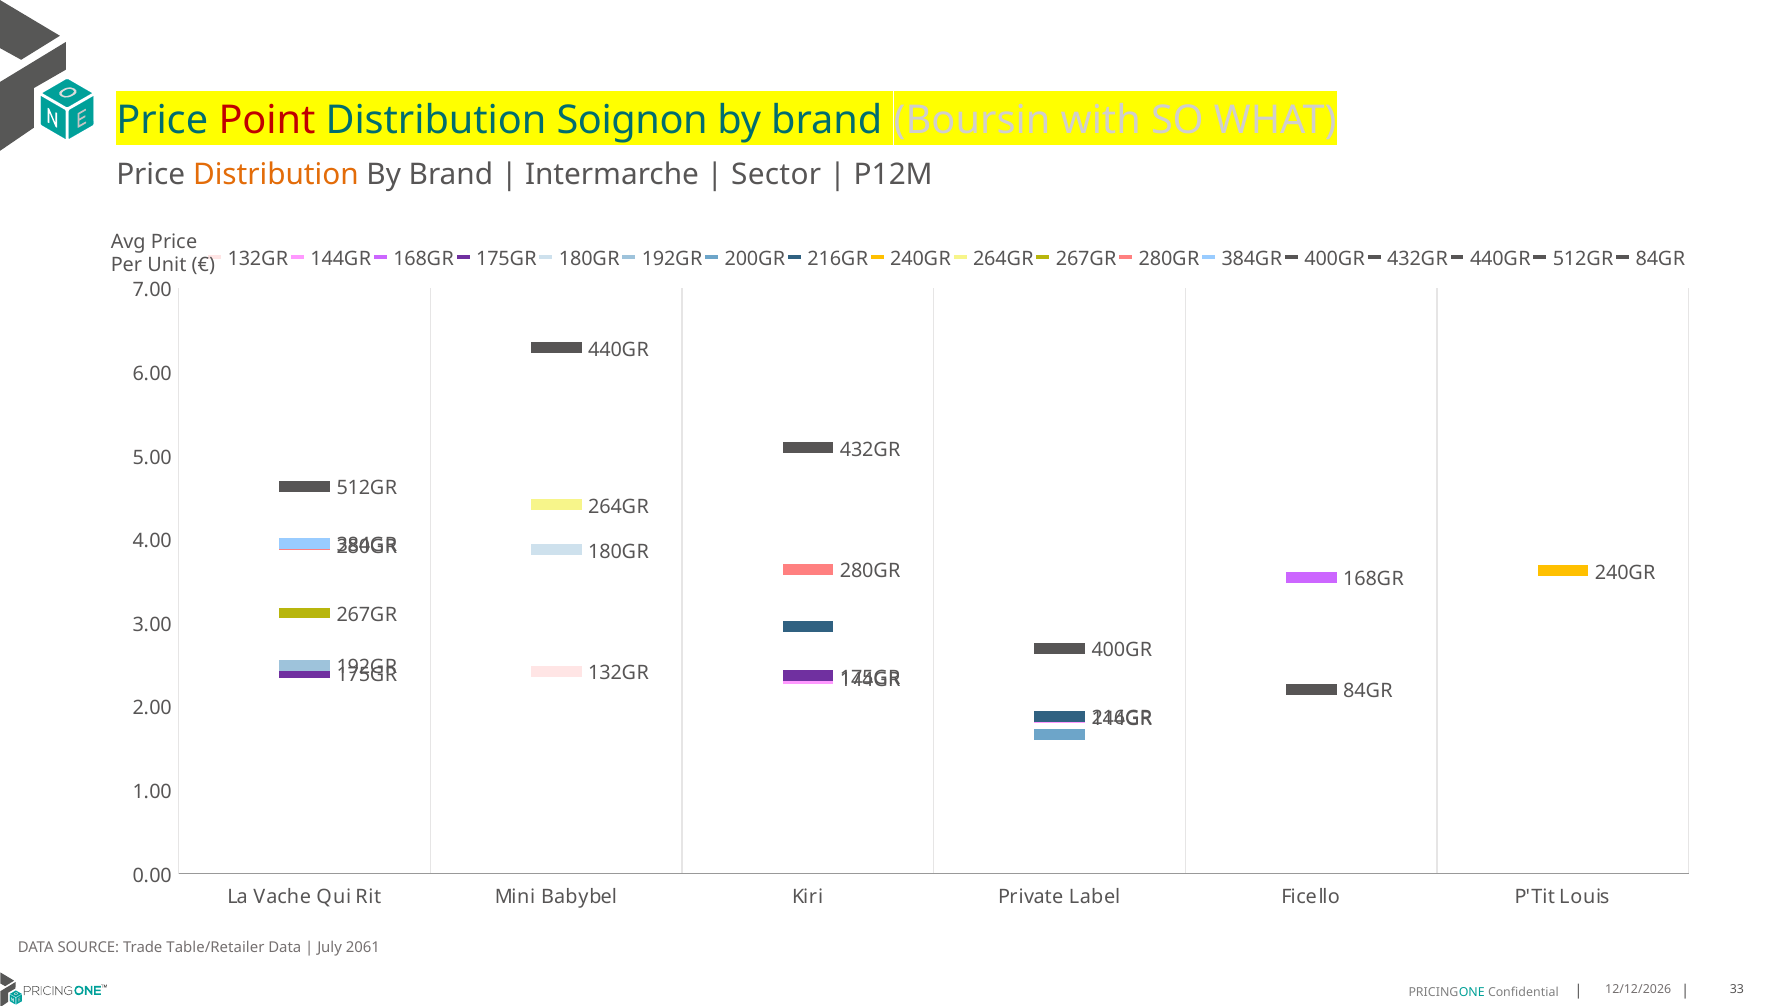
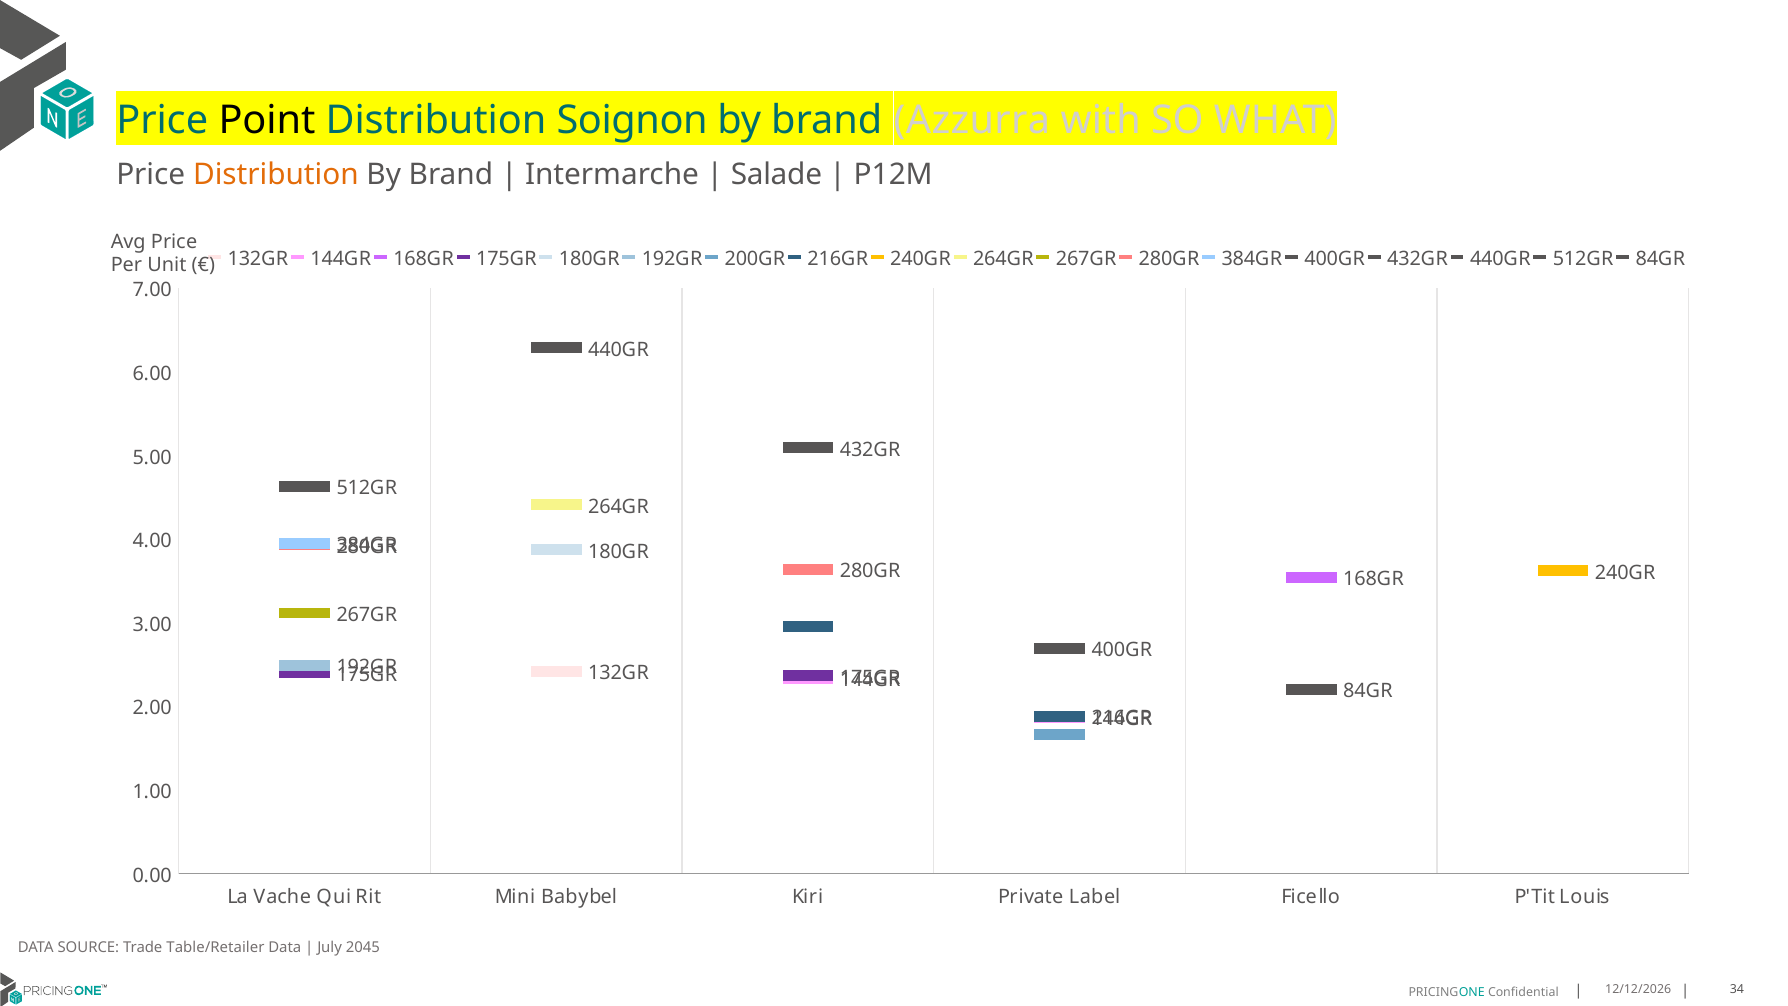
Point colour: red -> black
Boursin: Boursin -> Azzurra
Sector: Sector -> Salade
2061: 2061 -> 2045
33: 33 -> 34
